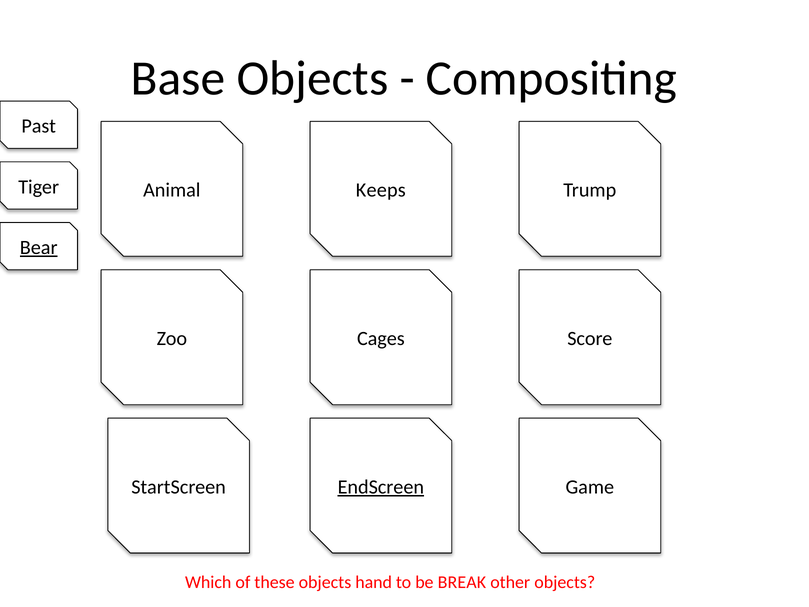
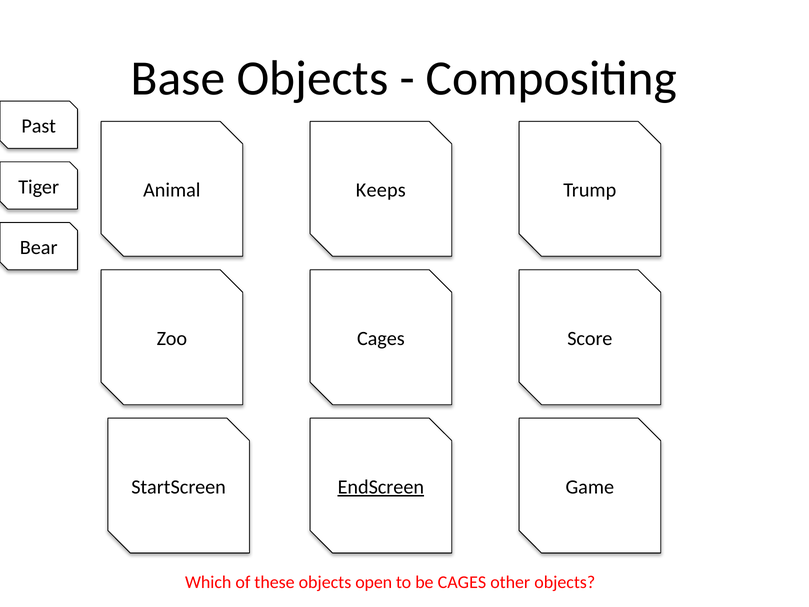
Bear underline: present -> none
hand: hand -> open
be BREAK: BREAK -> CAGES
